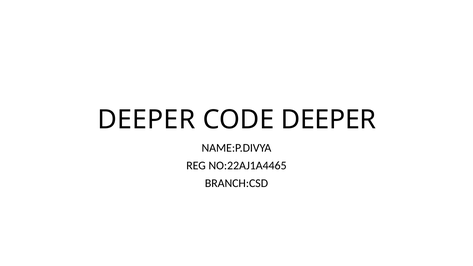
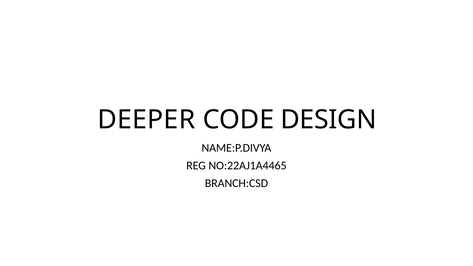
CODE DEEPER: DEEPER -> DESIGN
